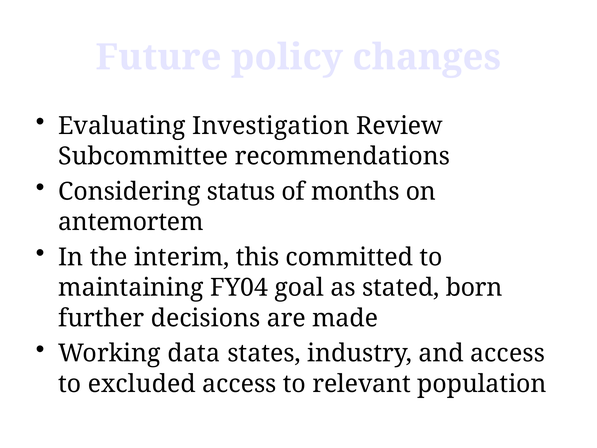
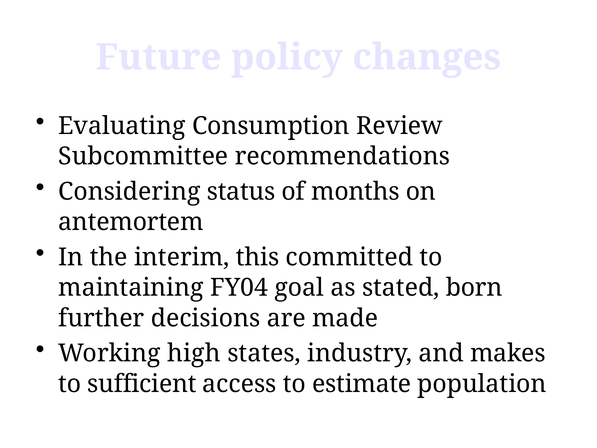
Investigation: Investigation -> Consumption
data: data -> high
and access: access -> makes
excluded: excluded -> sufficient
relevant: relevant -> estimate
